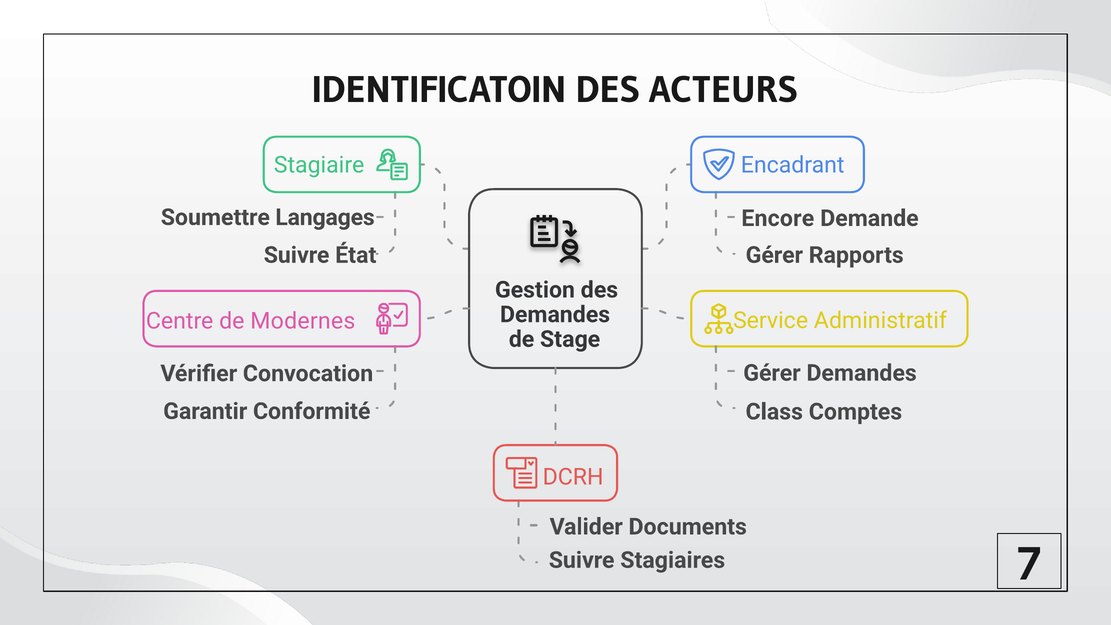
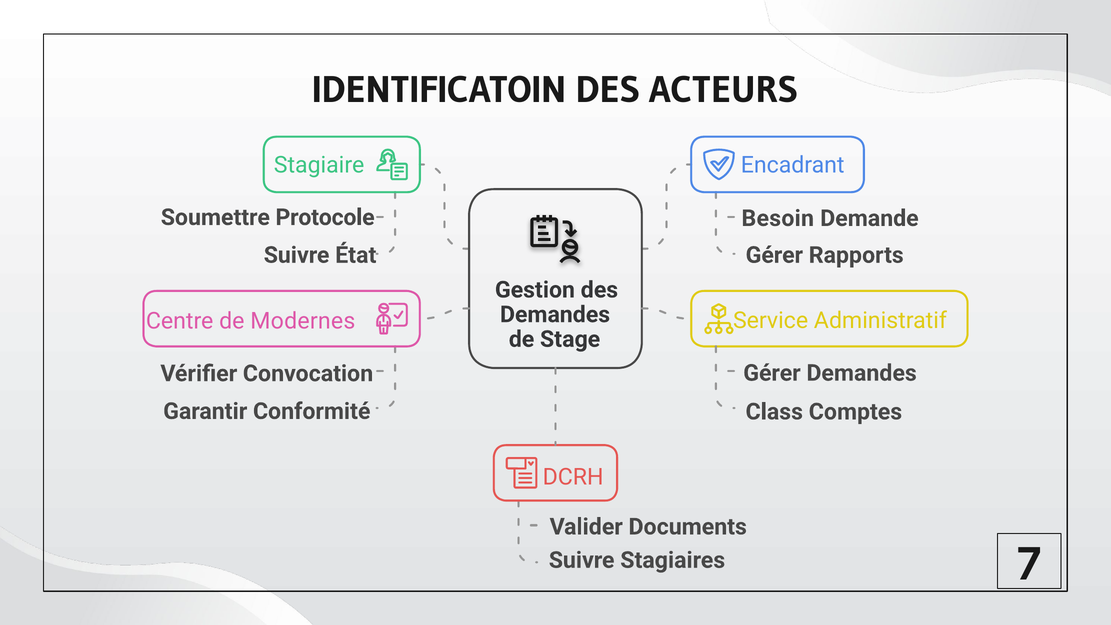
Langages: Langages -> Protocole
Encore: Encore -> Besoin
